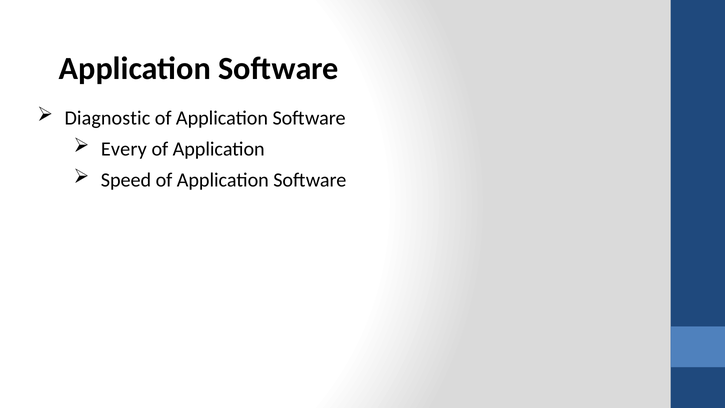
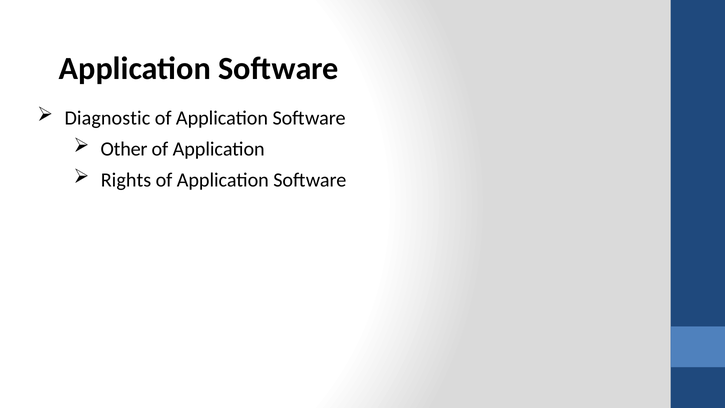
Every: Every -> Other
Speed: Speed -> Rights
